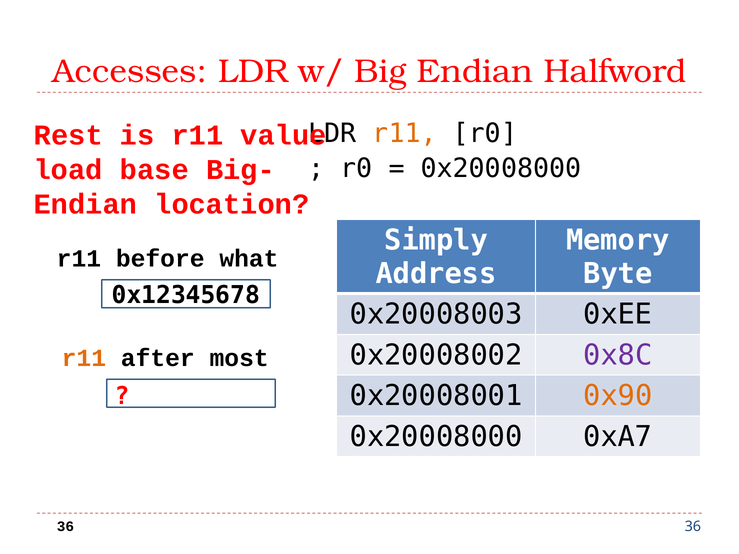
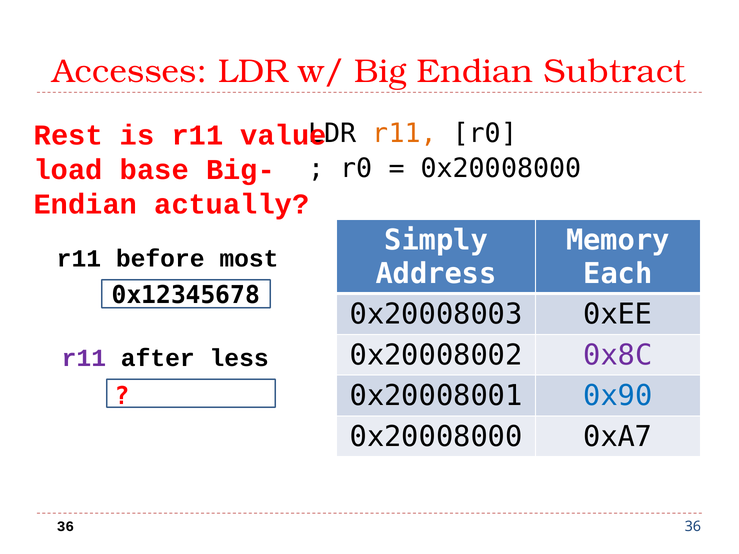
Halfword: Halfword -> Subtract
location: location -> actually
what: what -> most
Byte: Byte -> Each
r11 at (84, 358) colour: orange -> purple
most: most -> less
0x90 colour: orange -> blue
